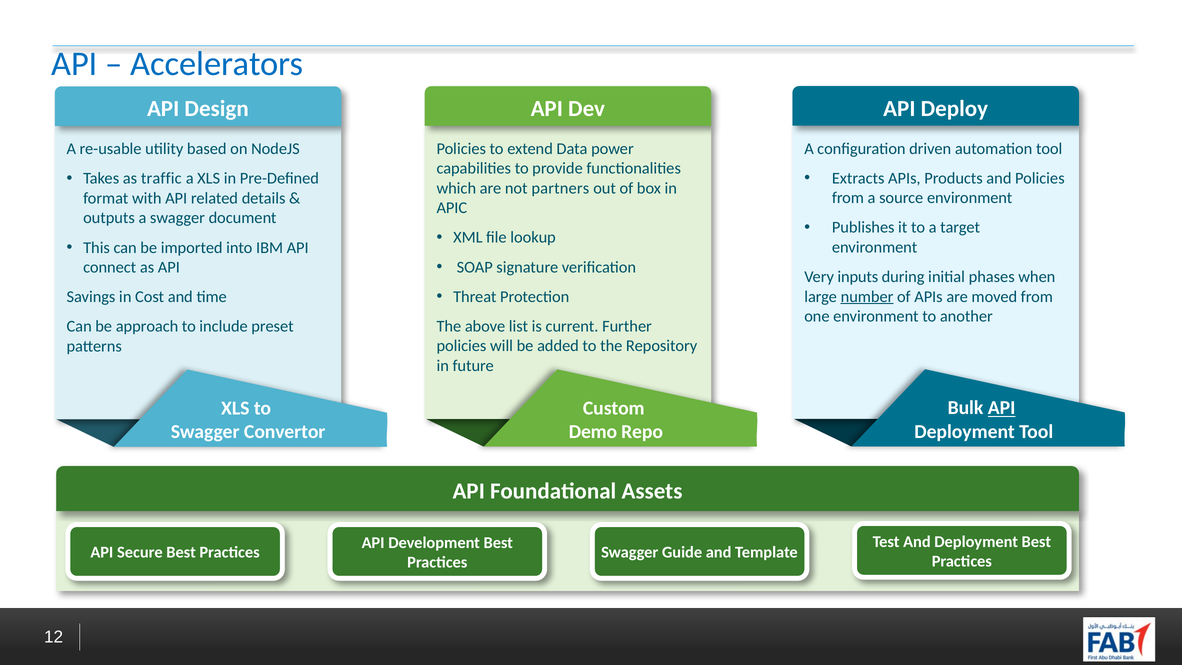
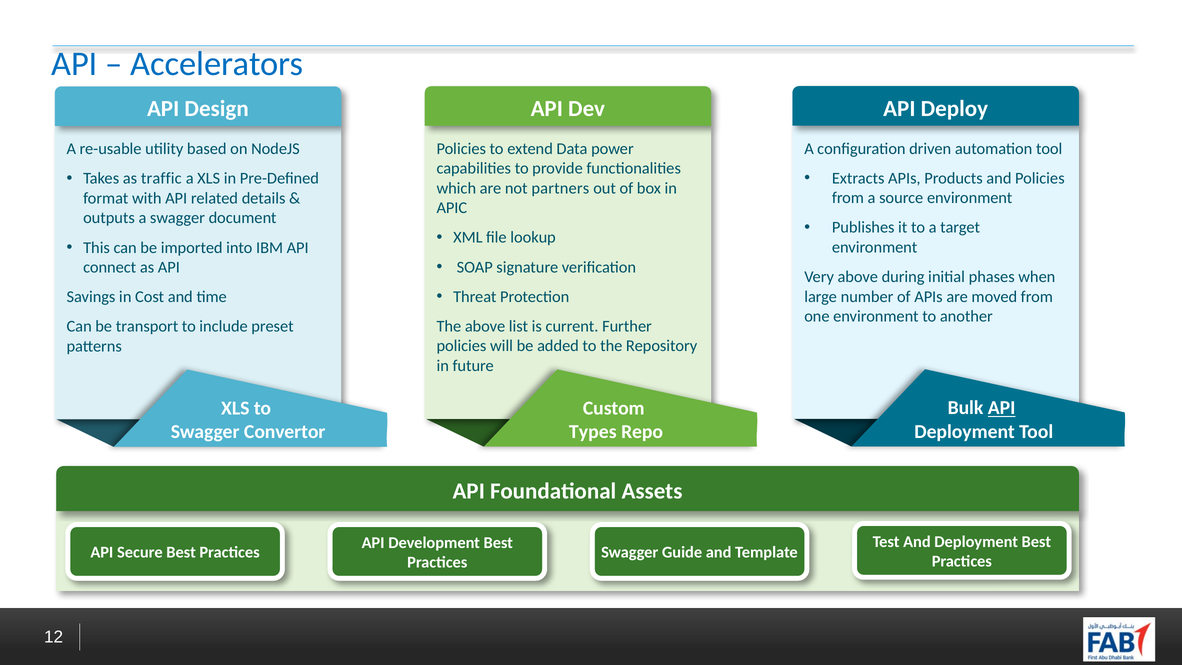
Very inputs: inputs -> above
number underline: present -> none
approach: approach -> transport
Demo: Demo -> Types
